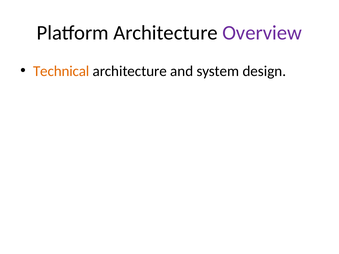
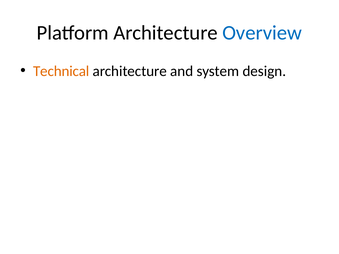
Overview colour: purple -> blue
